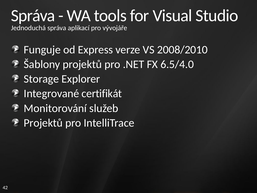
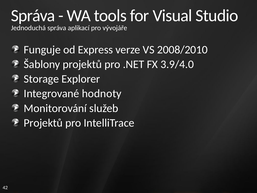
6.5/4.0: 6.5/4.0 -> 3.9/4.0
certifikát: certifikát -> hodnoty
